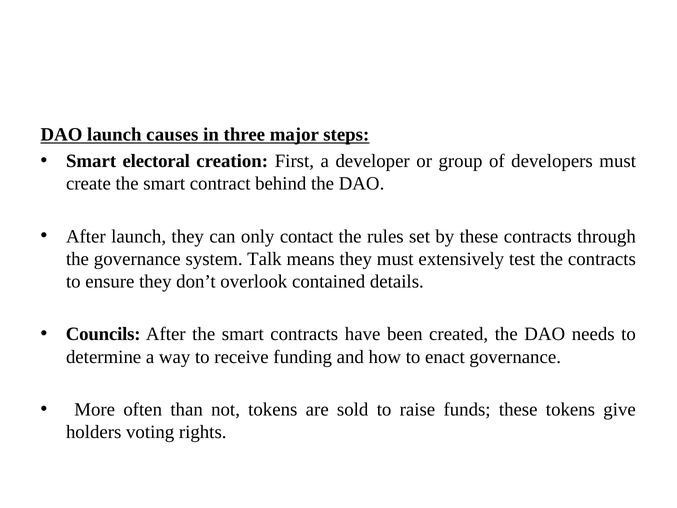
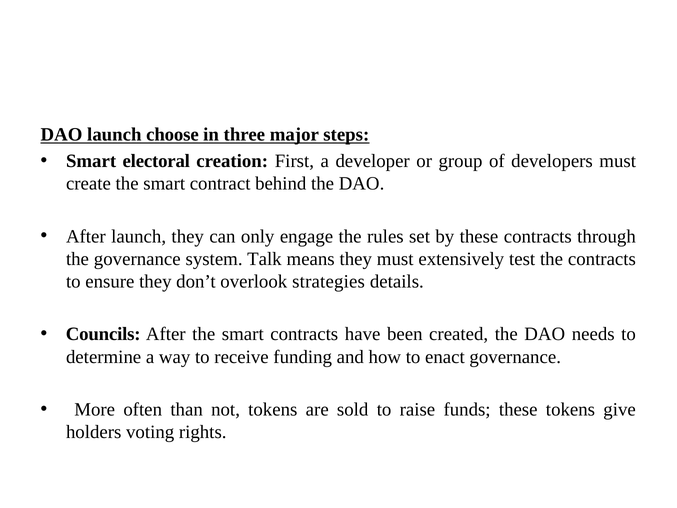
causes: causes -> choose
contact: contact -> engage
contained: contained -> strategies
